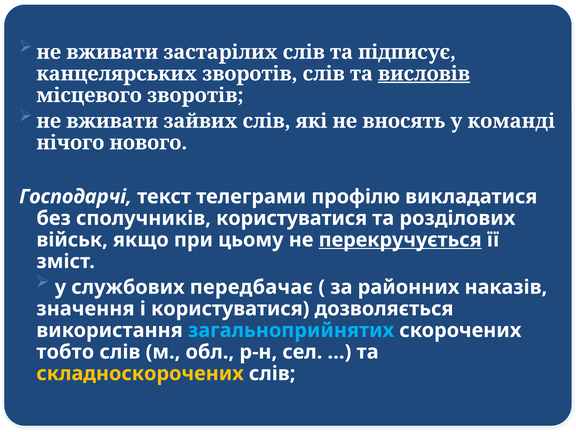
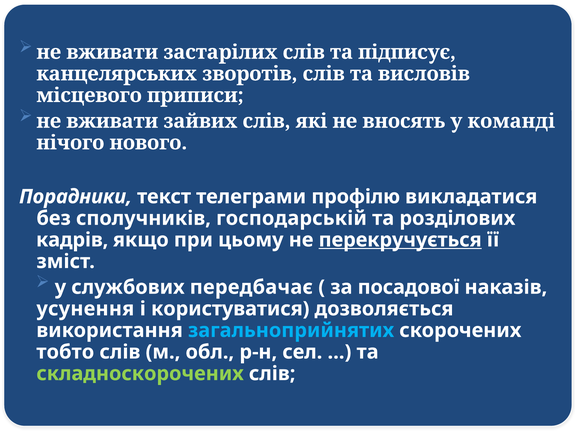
висловів underline: present -> none
місцевого зворотів: зворотів -> приписи
Господарчі: Господарчі -> Порадники
сполучників користуватися: користуватися -> господарській
військ: військ -> кадрів
районних: районних -> посадової
значення: значення -> усунення
складноскорочених colour: yellow -> light green
